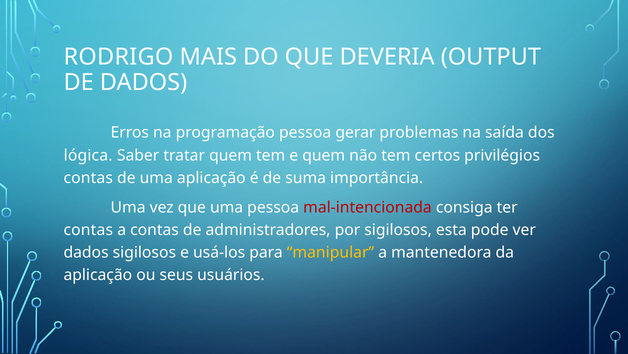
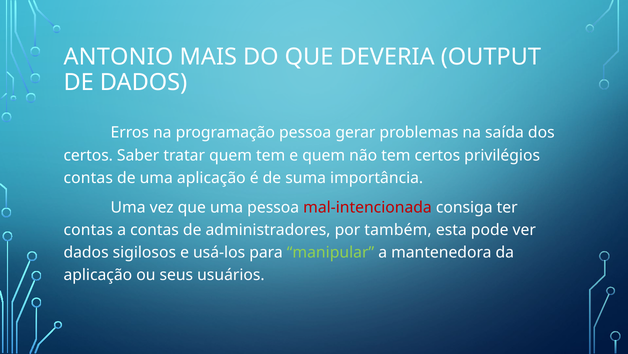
RODRIGO: RODRIGO -> ANTONIO
lógica at (88, 155): lógica -> certos
por sigilosos: sigilosos -> também
manipular colour: yellow -> light green
